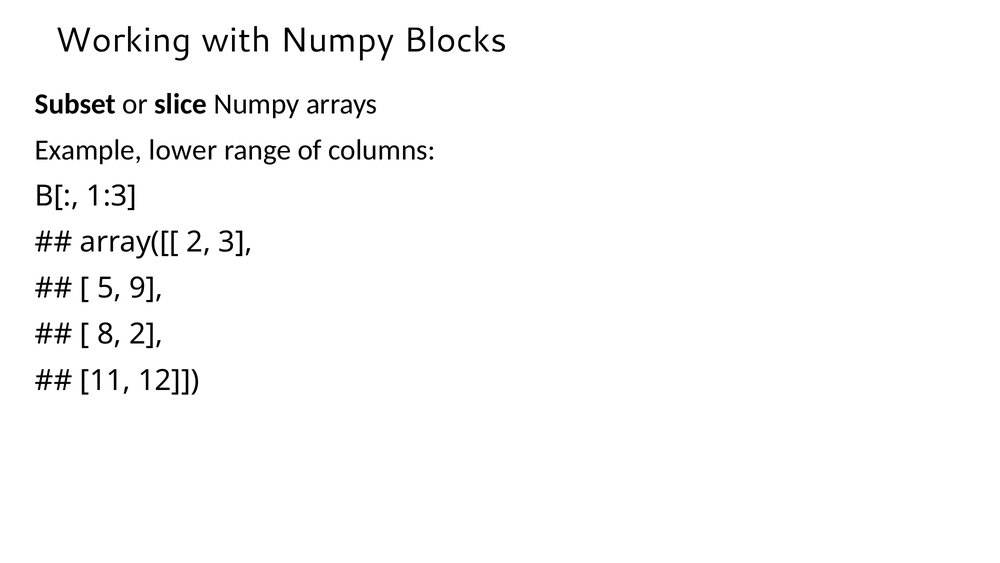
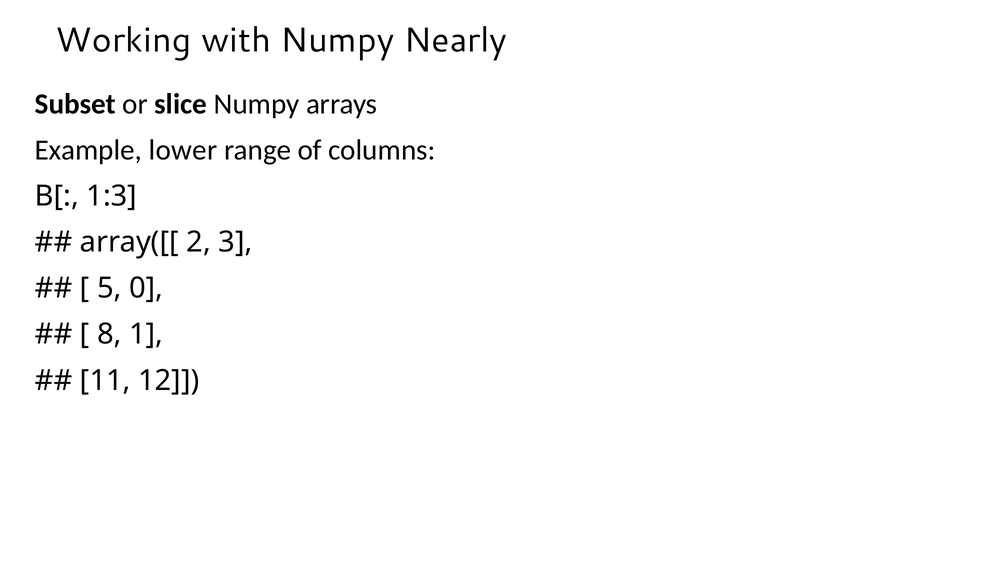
Blocks: Blocks -> Nearly
9: 9 -> 0
8 2: 2 -> 1
